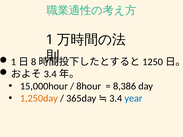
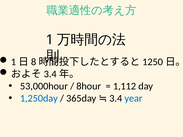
15,000hour: 15,000hour -> 53,000hour
8,386: 8,386 -> 1,112
1,250day colour: orange -> blue
